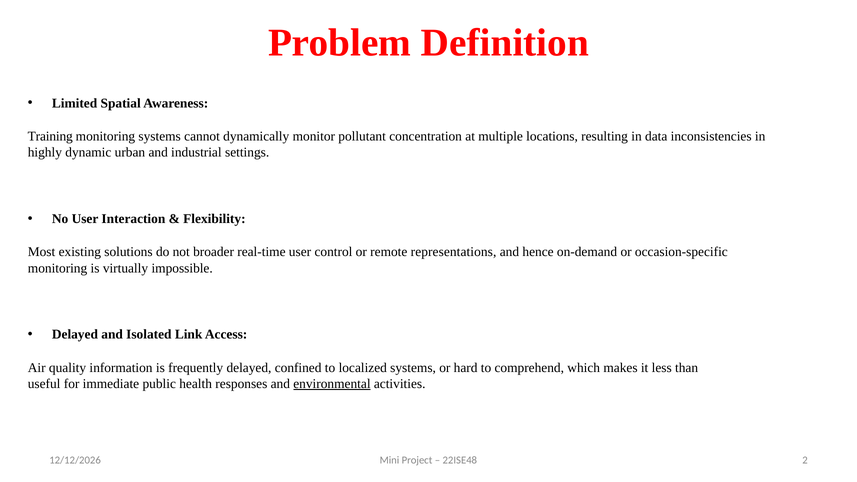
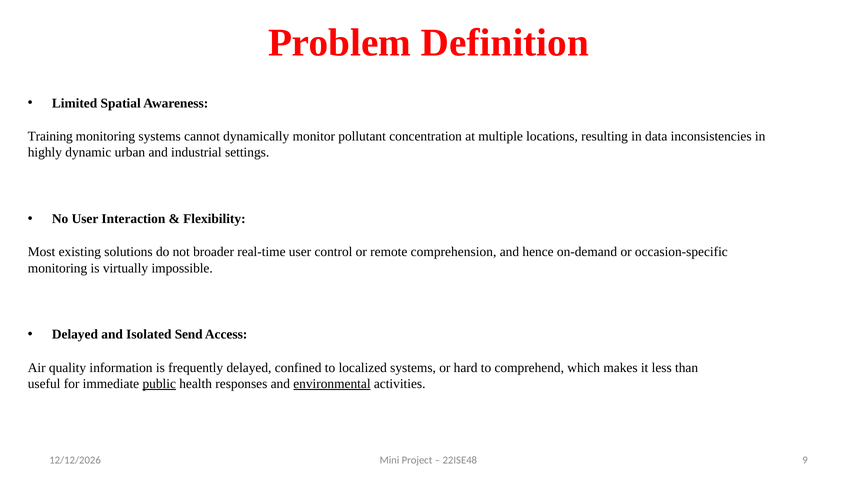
representations: representations -> comprehension
Link: Link -> Send
public underline: none -> present
2: 2 -> 9
